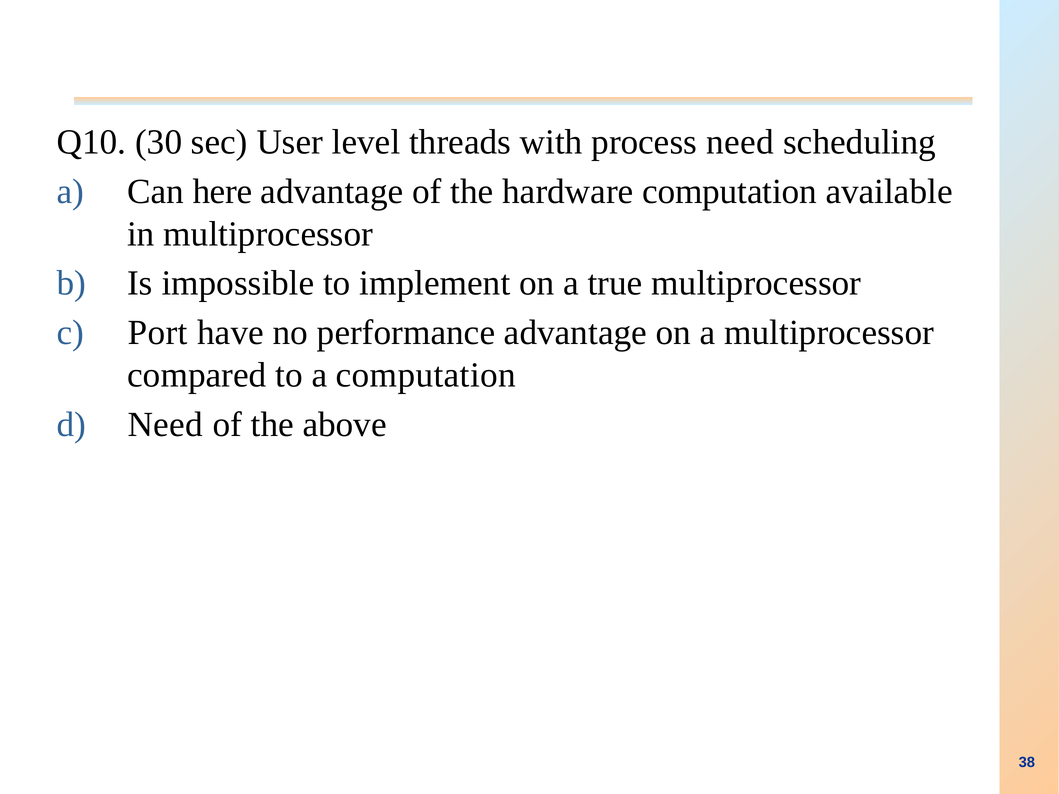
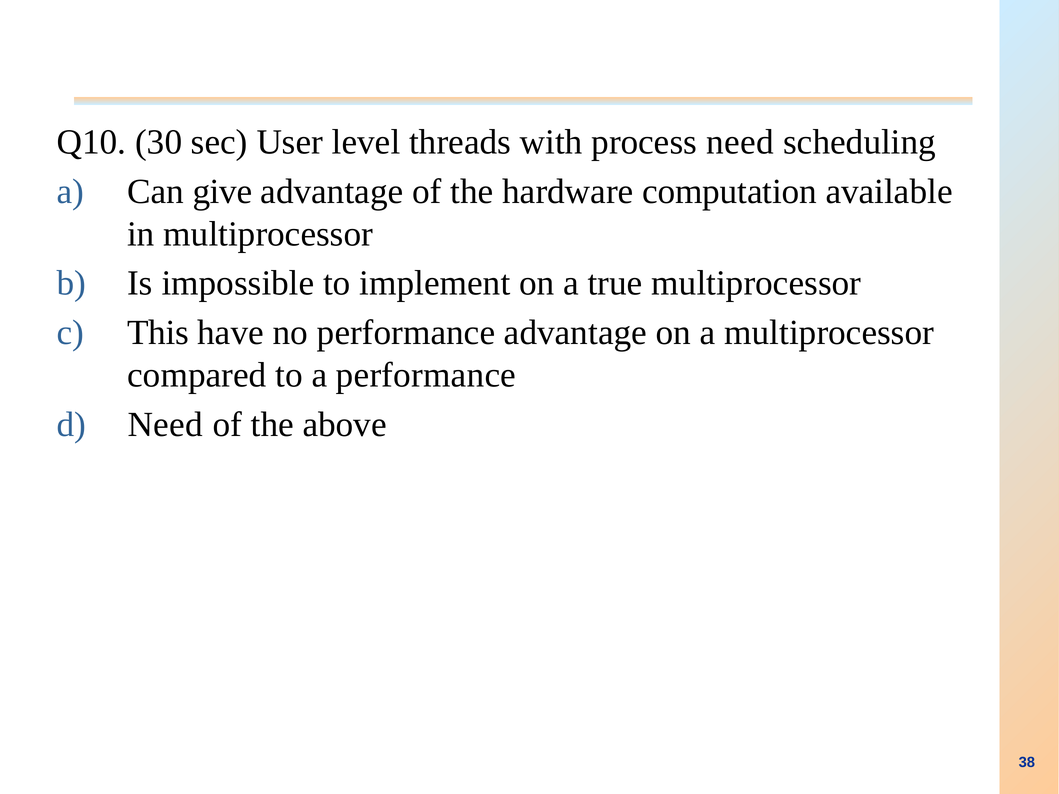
here: here -> give
Port: Port -> This
a computation: computation -> performance
